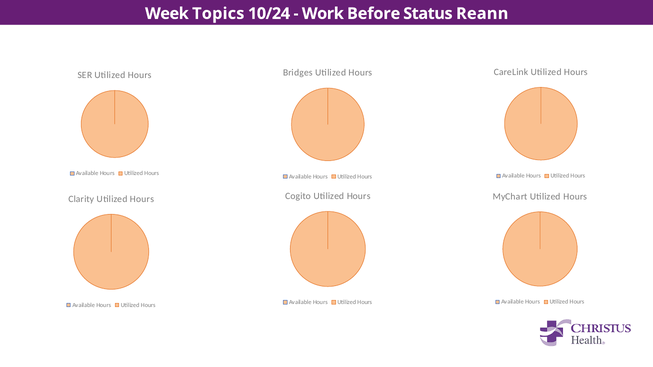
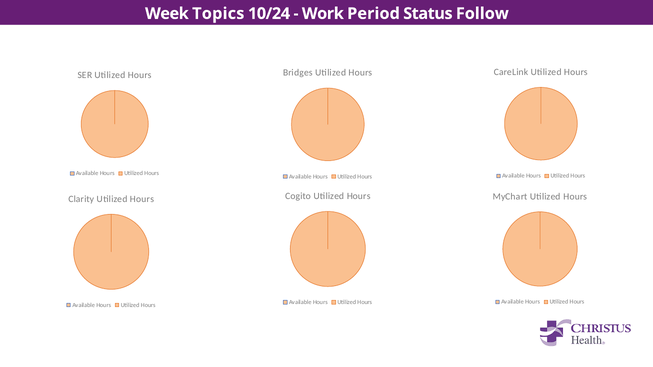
Before: Before -> Period
Reann: Reann -> Follow
